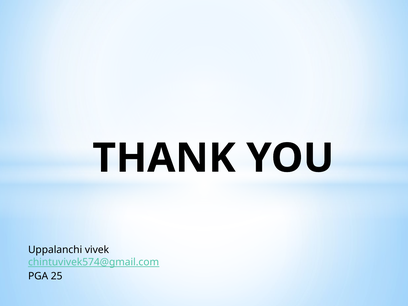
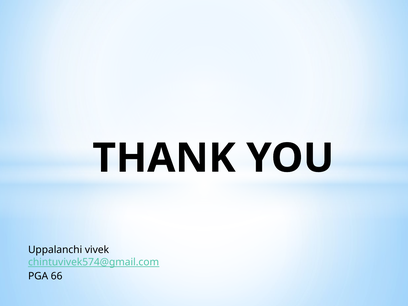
25: 25 -> 66
